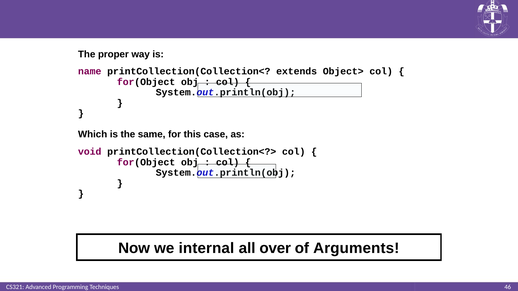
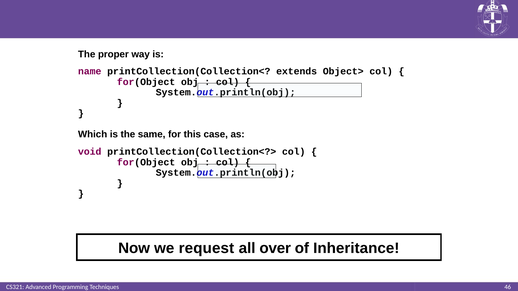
internal: internal -> request
Arguments: Arguments -> Inheritance
